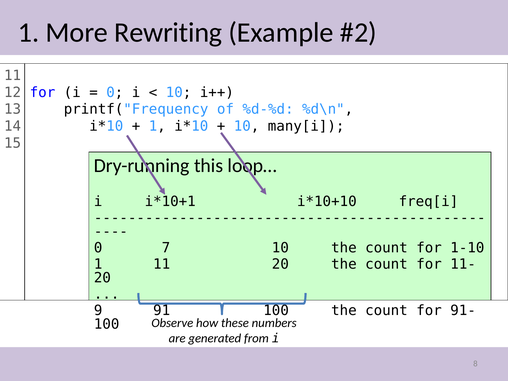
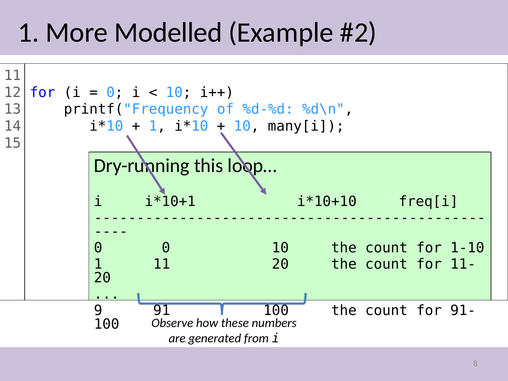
Rewriting: Rewriting -> Modelled
0 7: 7 -> 0
